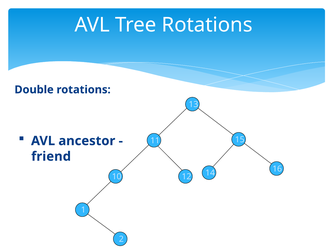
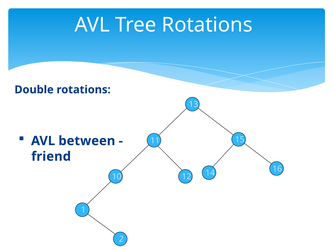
ancestor: ancestor -> between
